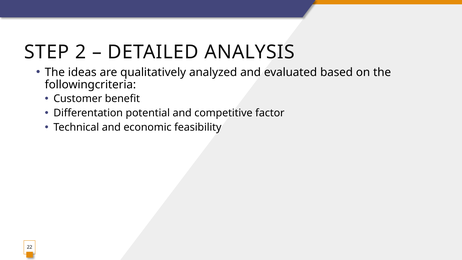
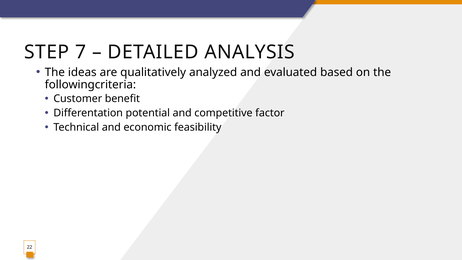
2: 2 -> 7
